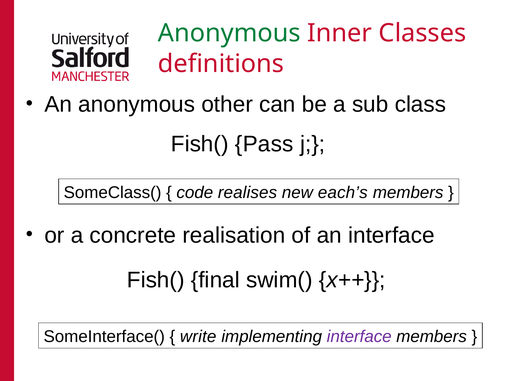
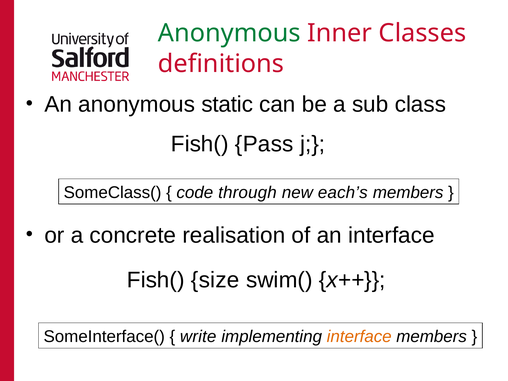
other: other -> static
realises: realises -> through
final: final -> size
interface at (359, 337) colour: purple -> orange
